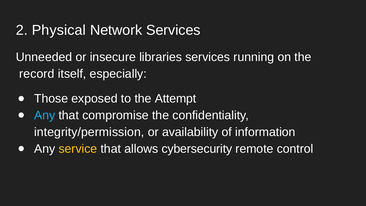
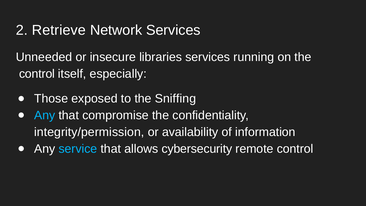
Physical: Physical -> Retrieve
record at (37, 74): record -> control
Attempt: Attempt -> Sniffing
service colour: yellow -> light blue
